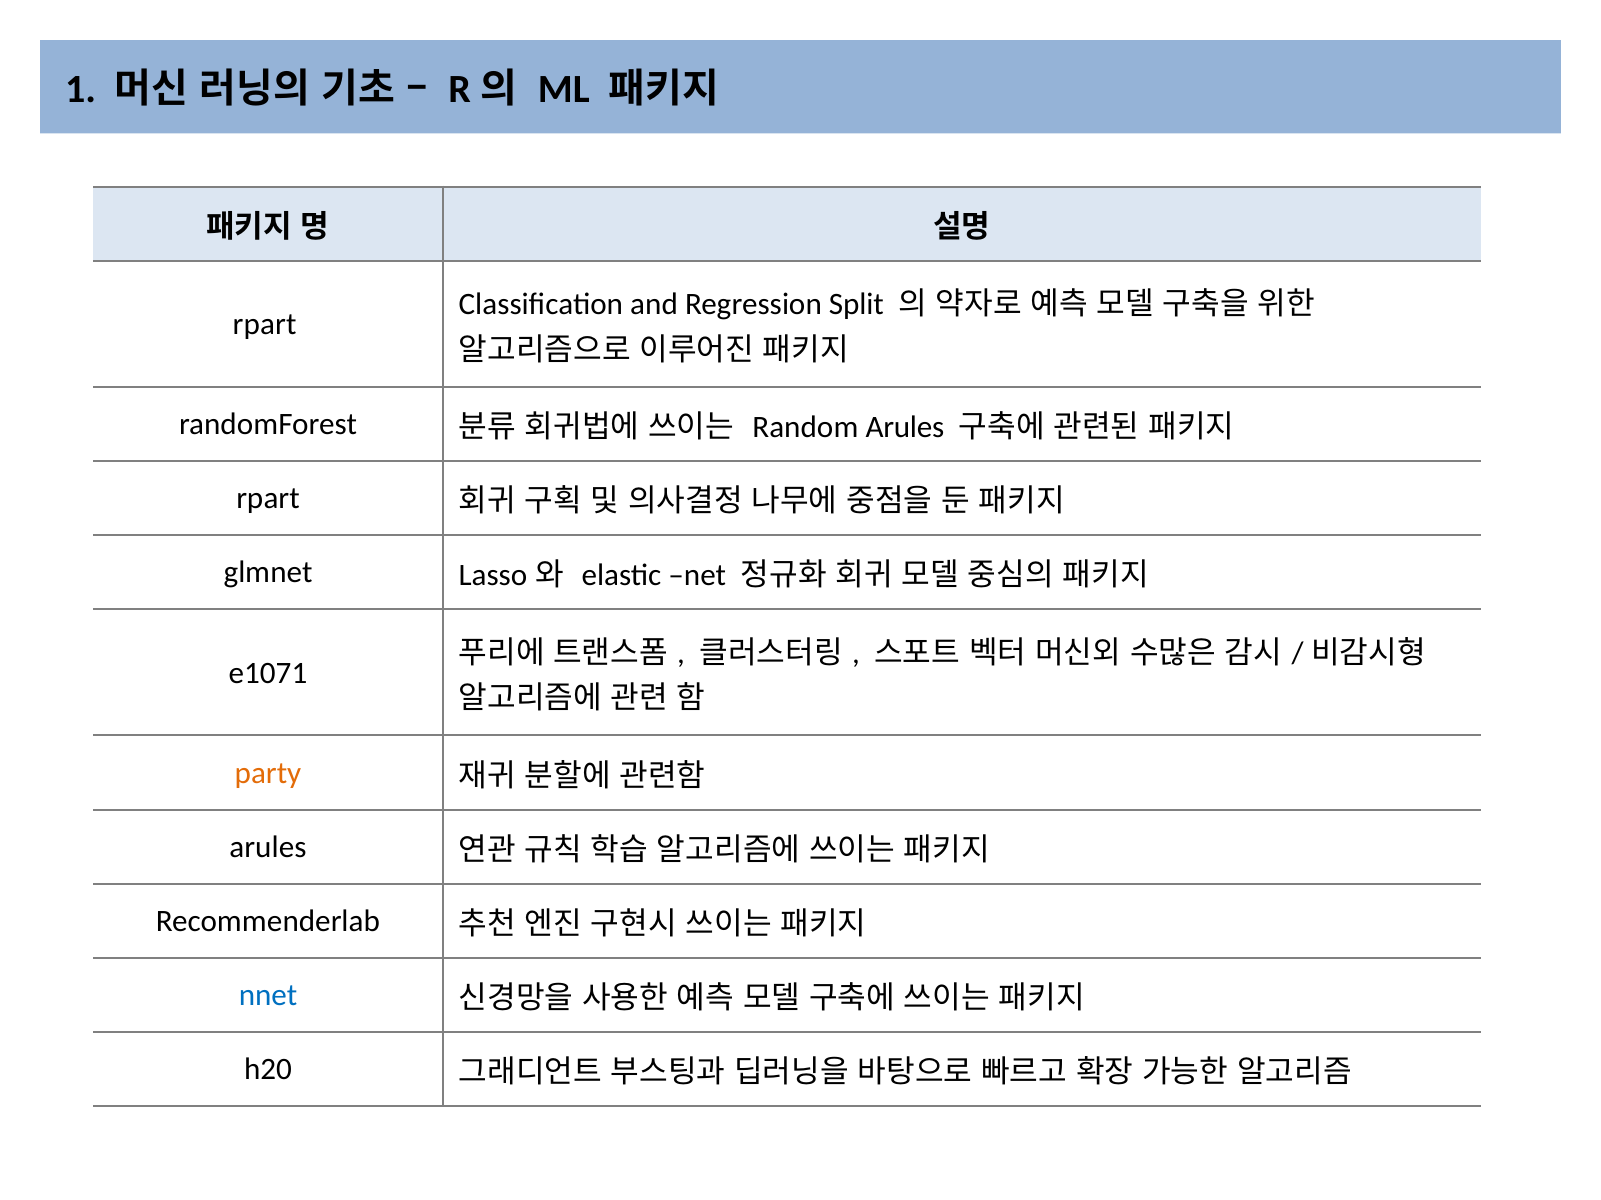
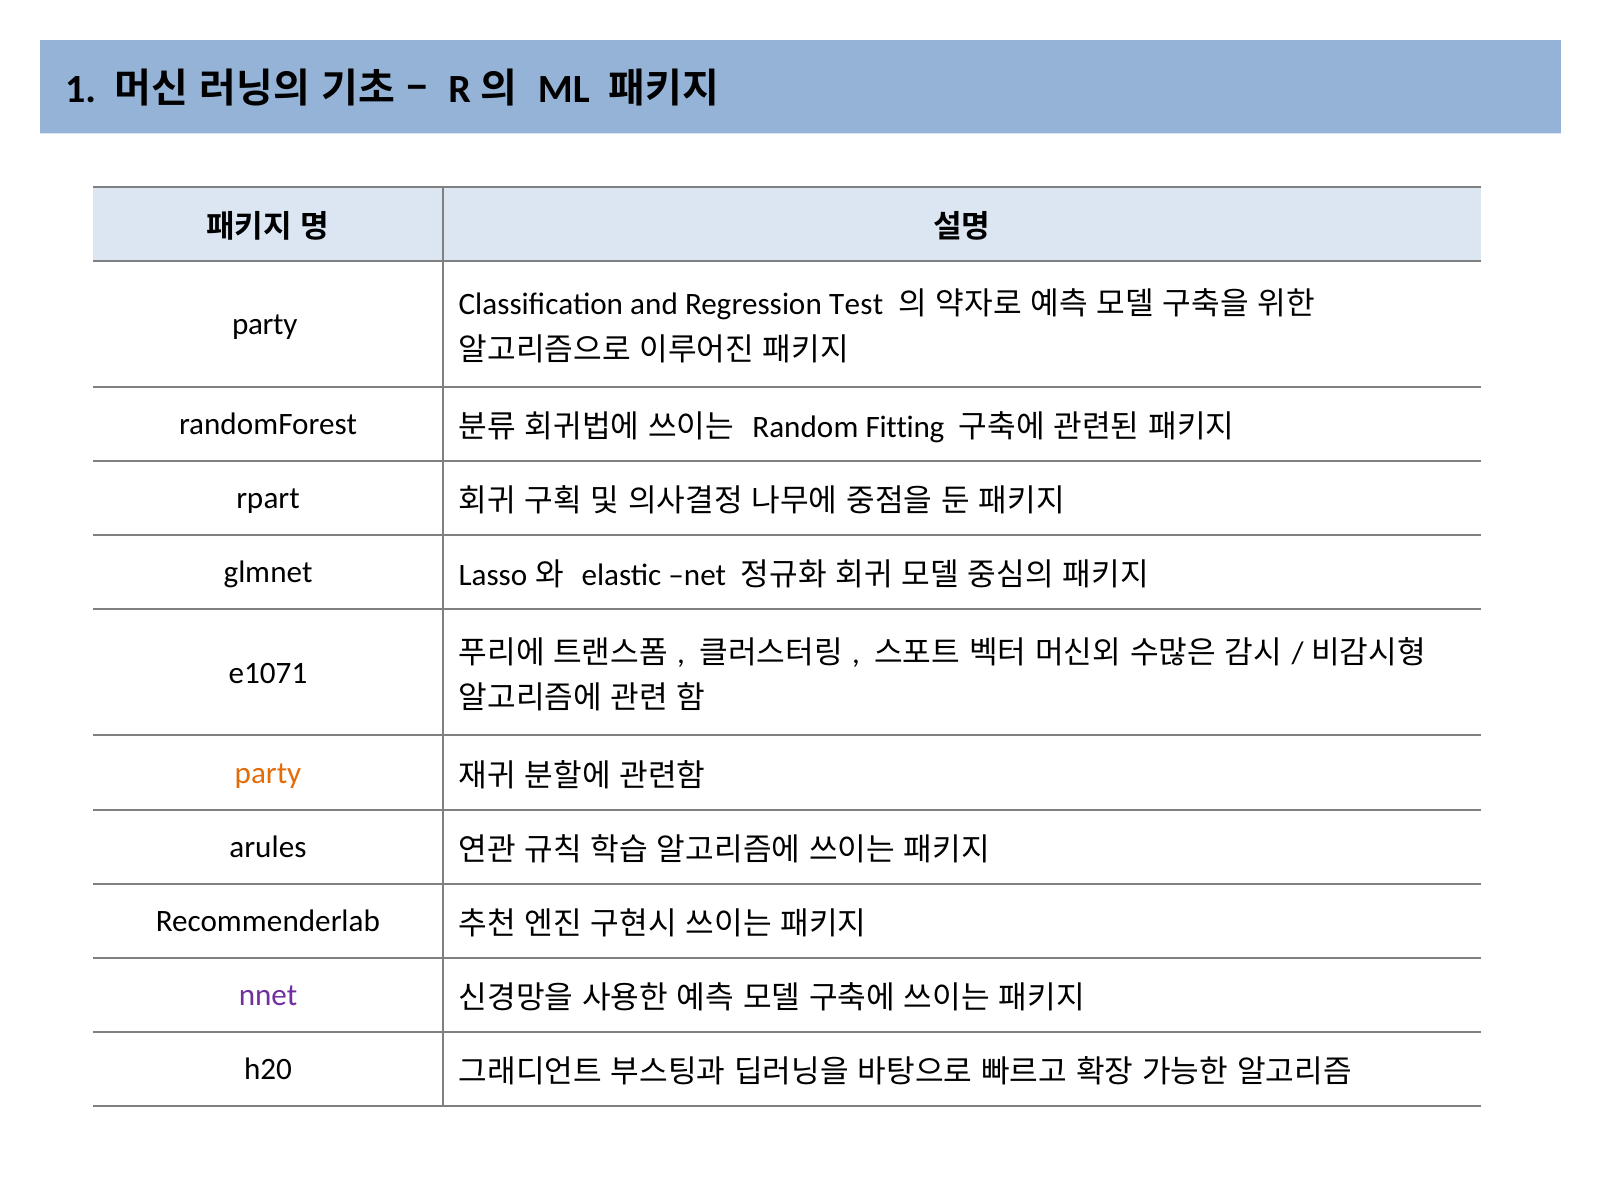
Split: Split -> Test
rpart at (265, 324): rpart -> party
Random Arules: Arules -> Fitting
nnet colour: blue -> purple
